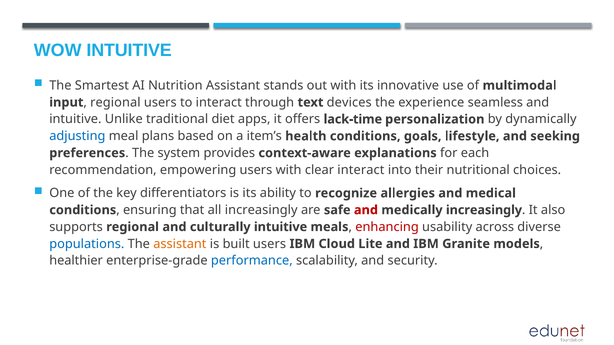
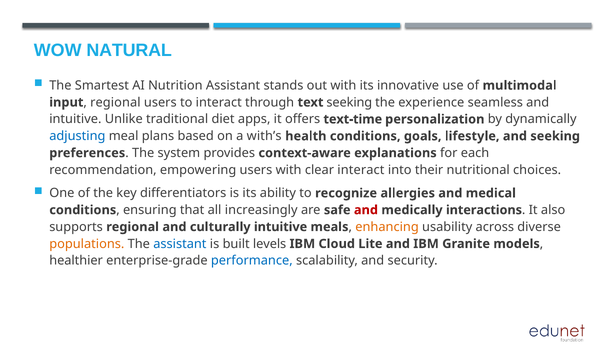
WOW INTUITIVE: INTUITIVE -> NATURAL
text devices: devices -> seeking
lack-time: lack-time -> text-time
item’s: item’s -> with’s
medically increasingly: increasingly -> interactions
enhancing colour: red -> orange
populations colour: blue -> orange
assistant at (180, 244) colour: orange -> blue
built users: users -> levels
